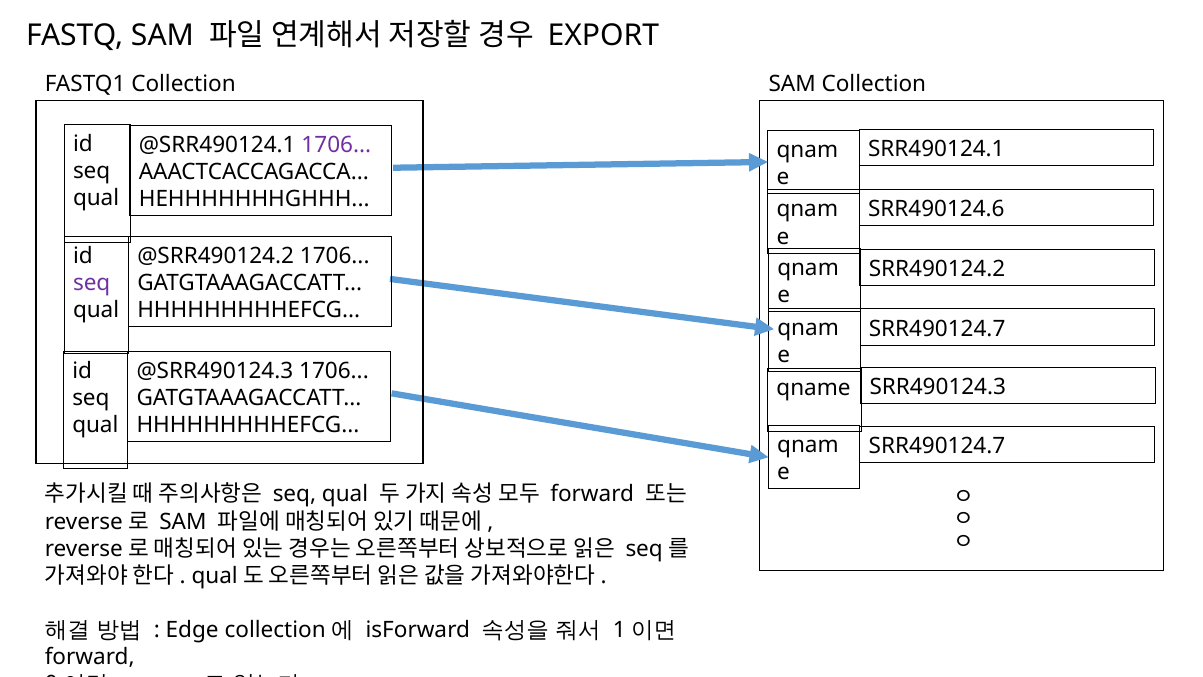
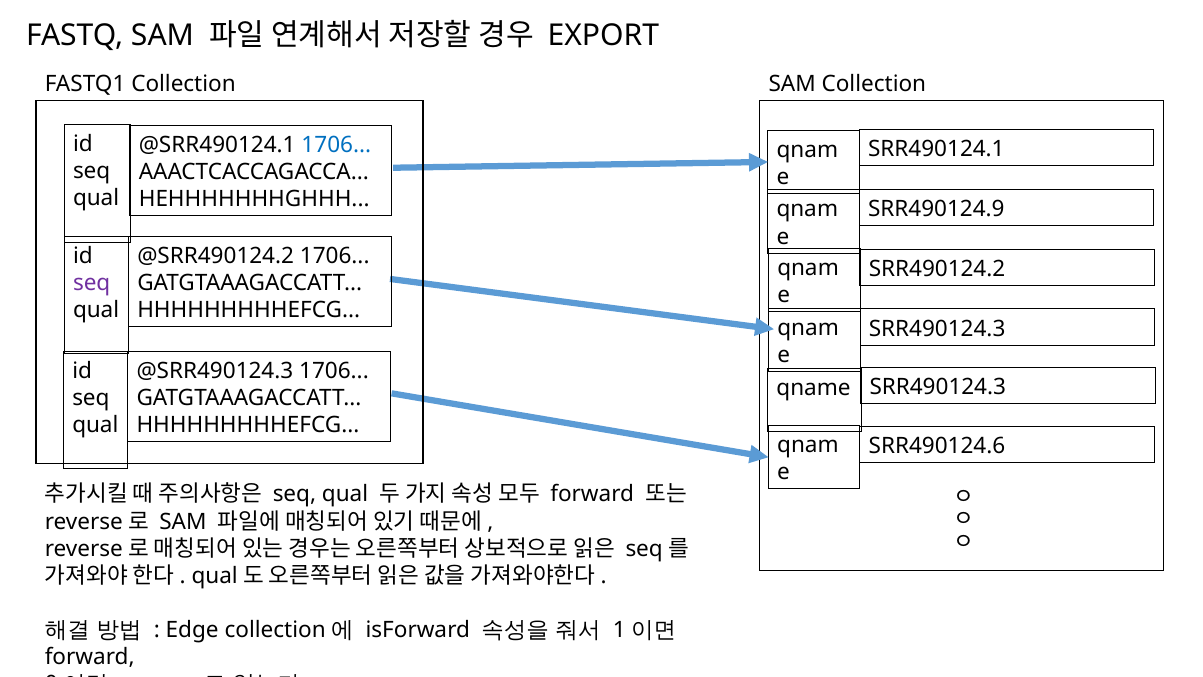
1706 at (336, 145) colour: purple -> blue
SRR490124.6: SRR490124.6 -> SRR490124.9
SRR490124.7 at (937, 328): SRR490124.7 -> SRR490124.3
SRR490124.7 at (937, 446): SRR490124.7 -> SRR490124.6
